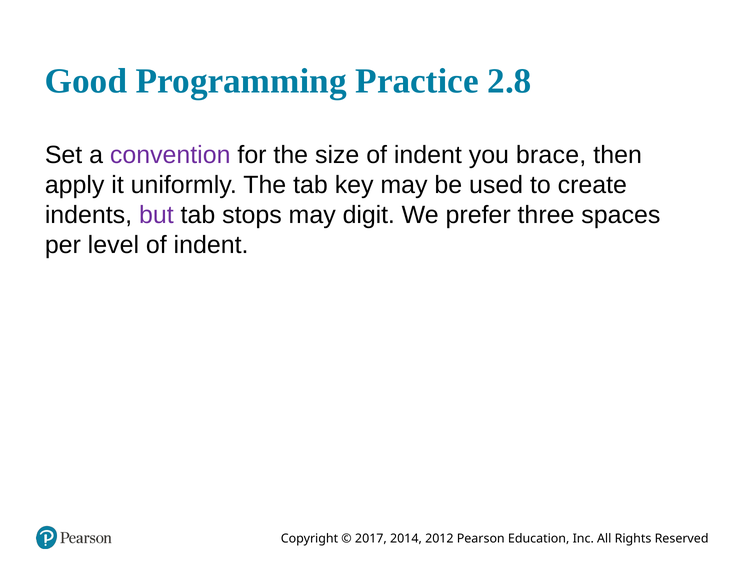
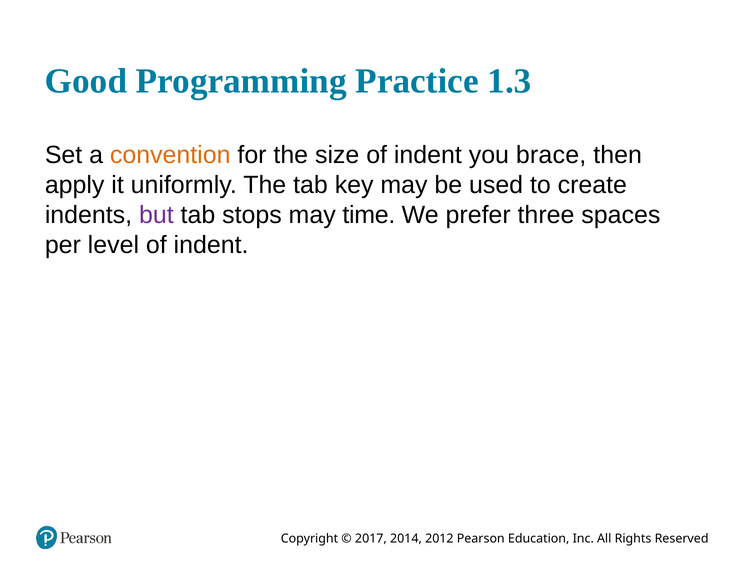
2.8: 2.8 -> 1.3
convention colour: purple -> orange
digit: digit -> time
